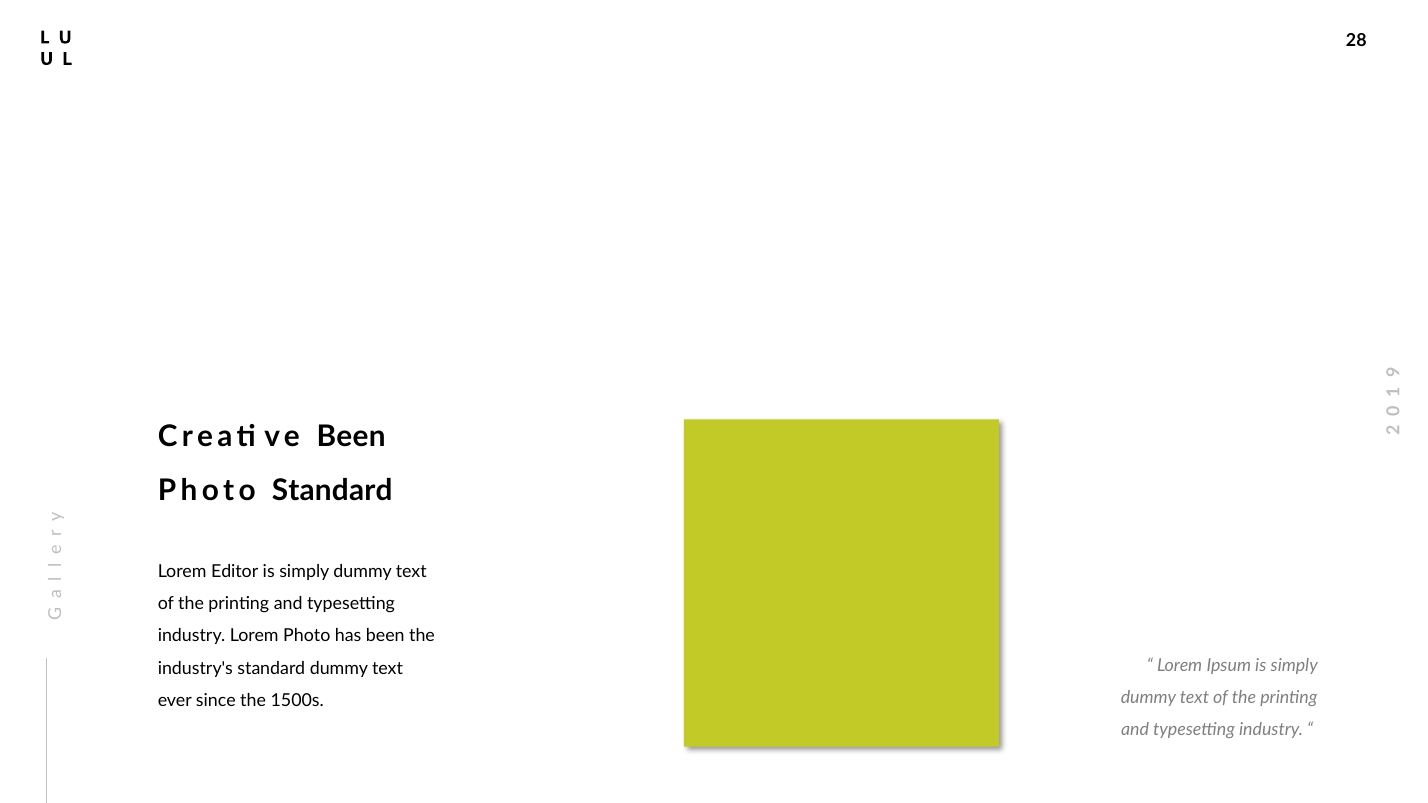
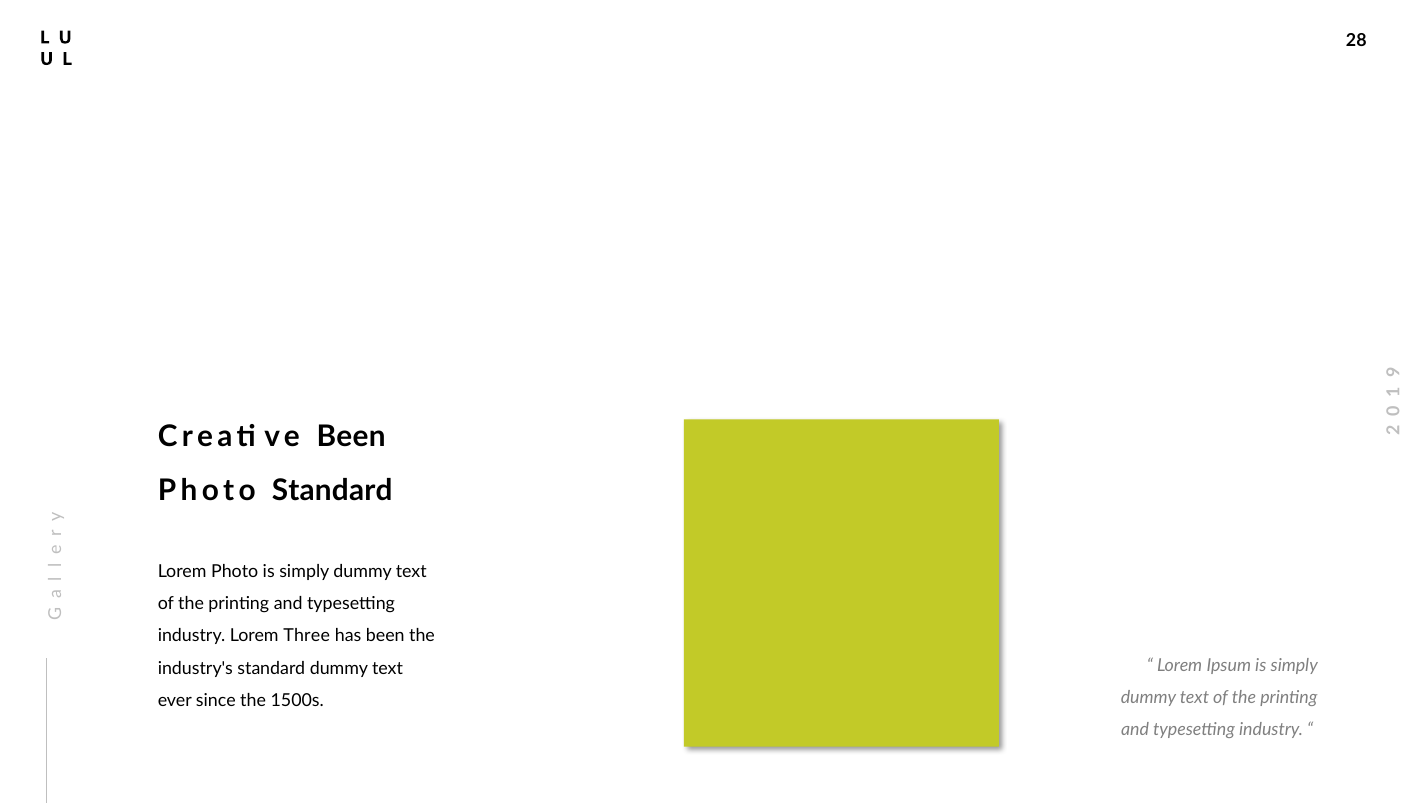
Lorem Editor: Editor -> Photo
Lorem Photo: Photo -> Three
